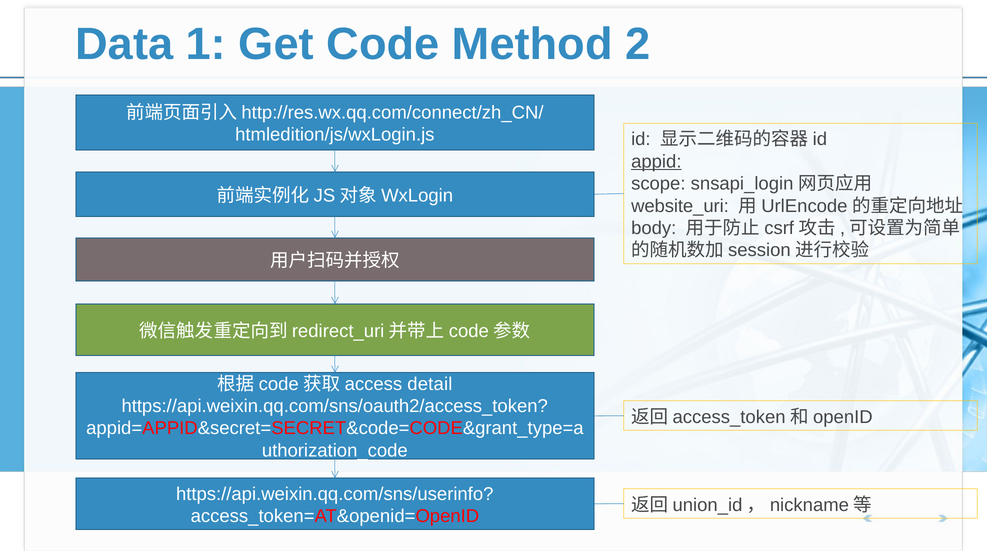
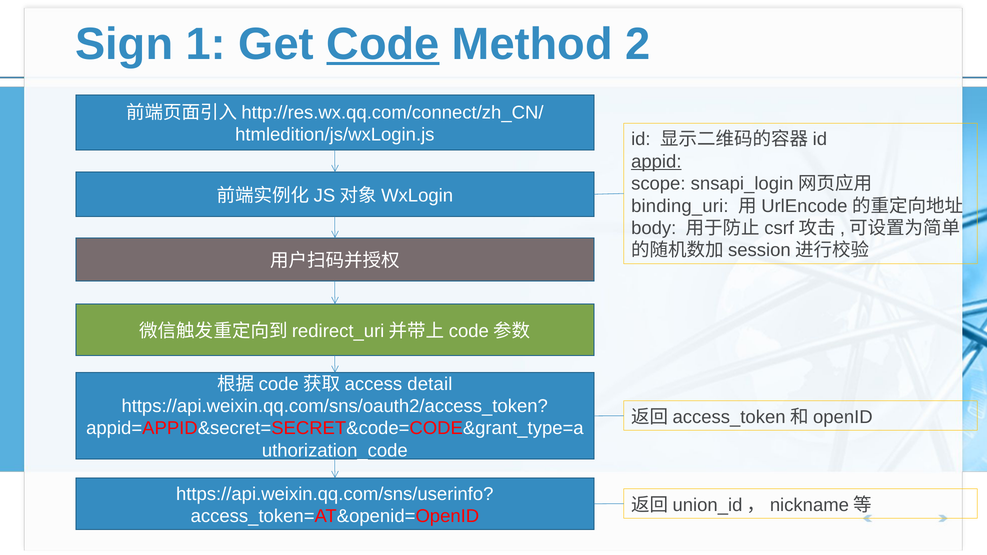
Data: Data -> Sign
Code underline: none -> present
website_uri: website_uri -> binding_uri
